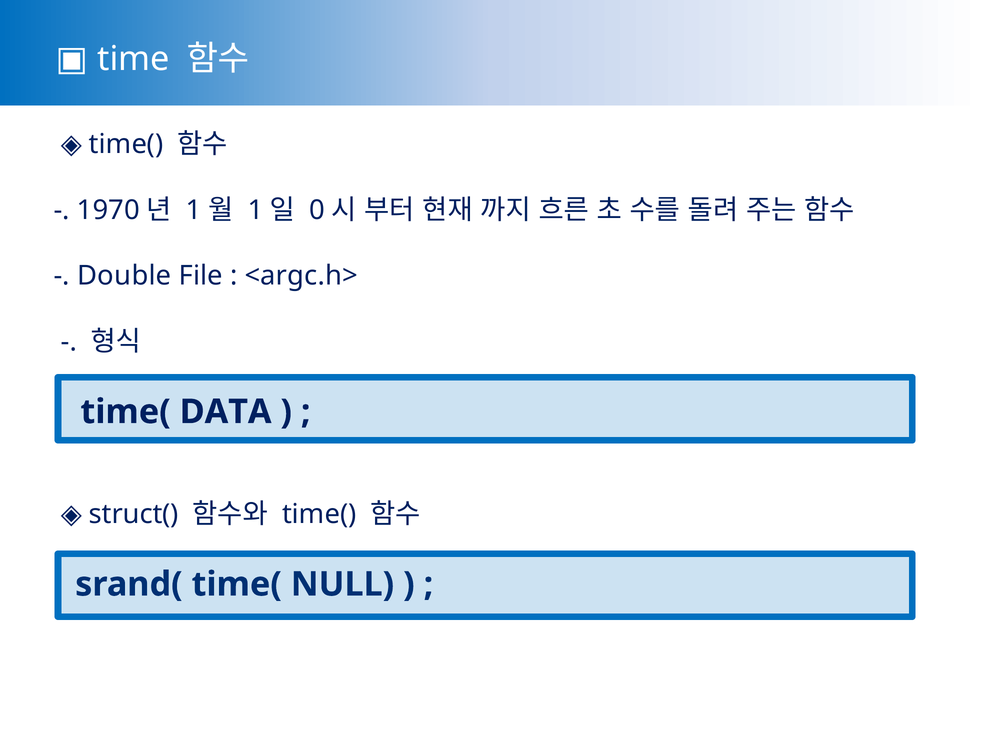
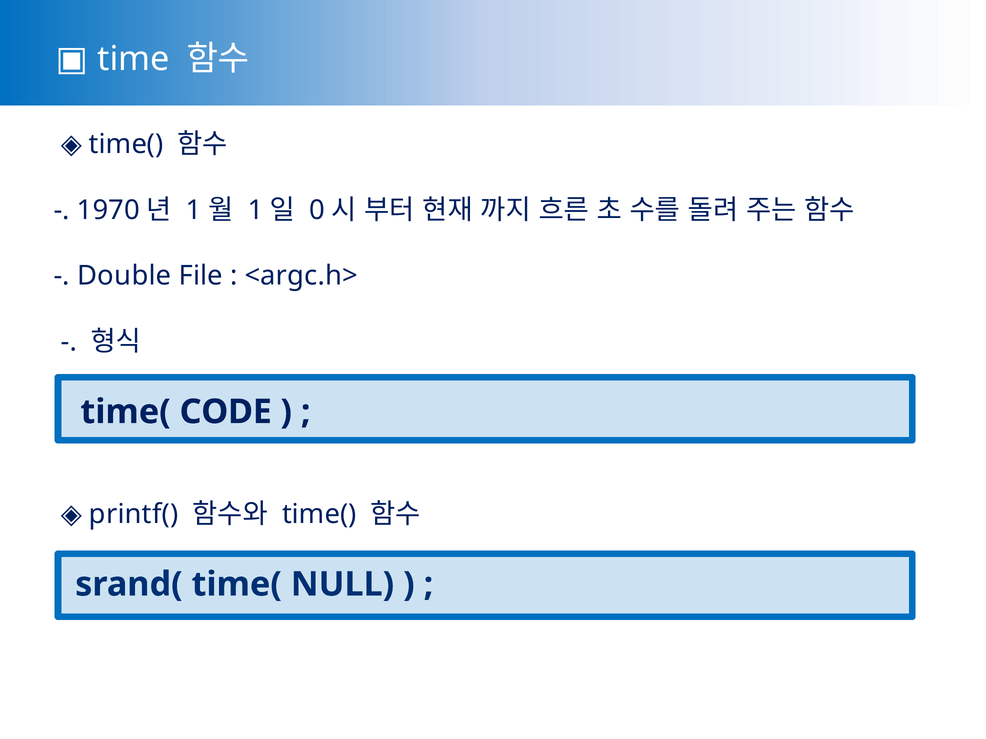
DATA: DATA -> CODE
struct(: struct( -> printf(
